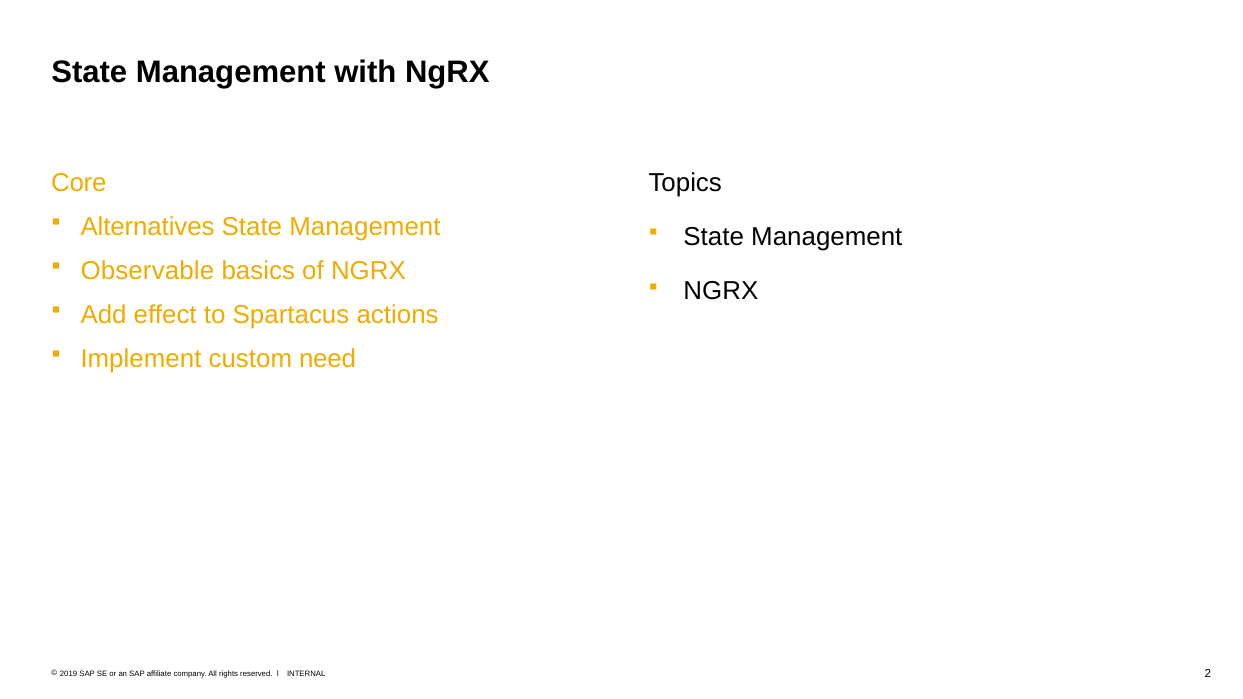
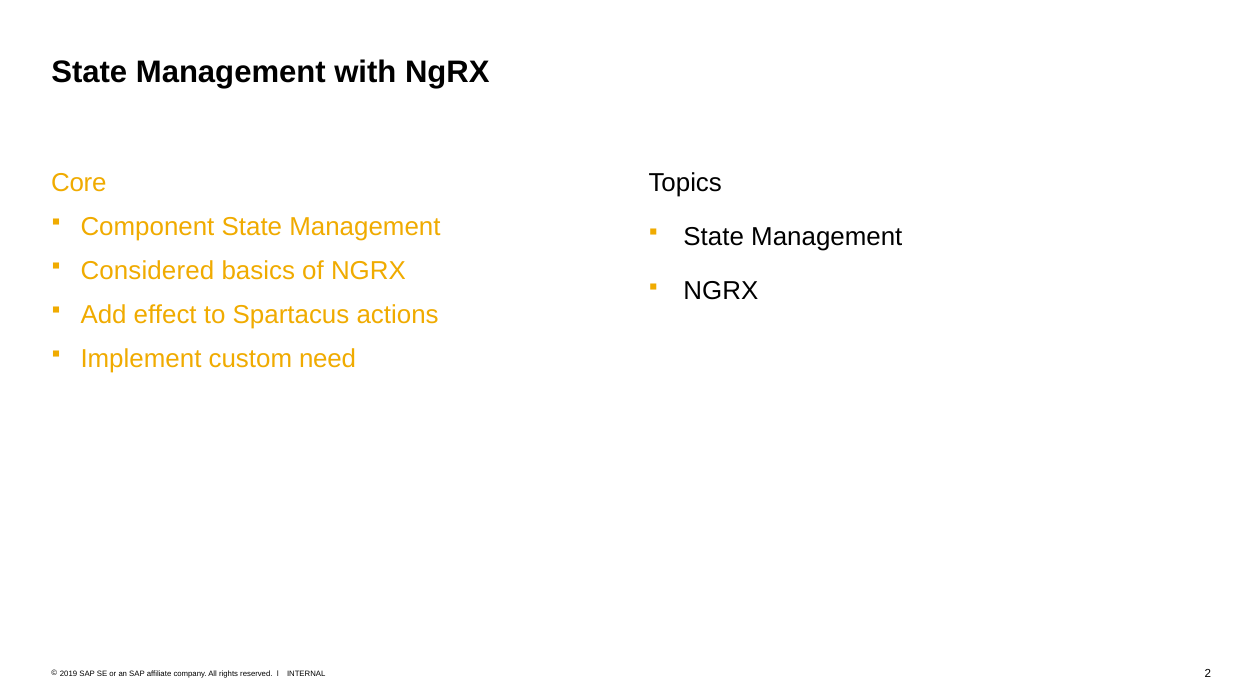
Alternatives: Alternatives -> Component
Observable: Observable -> Considered
